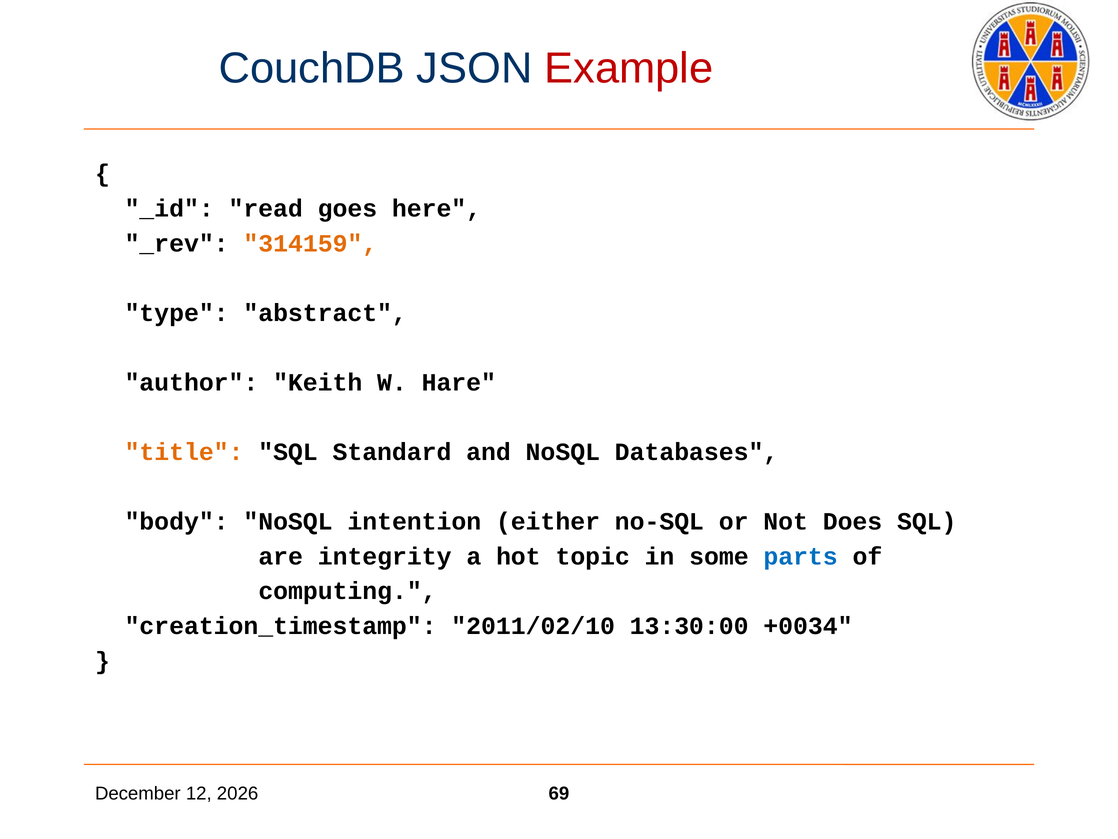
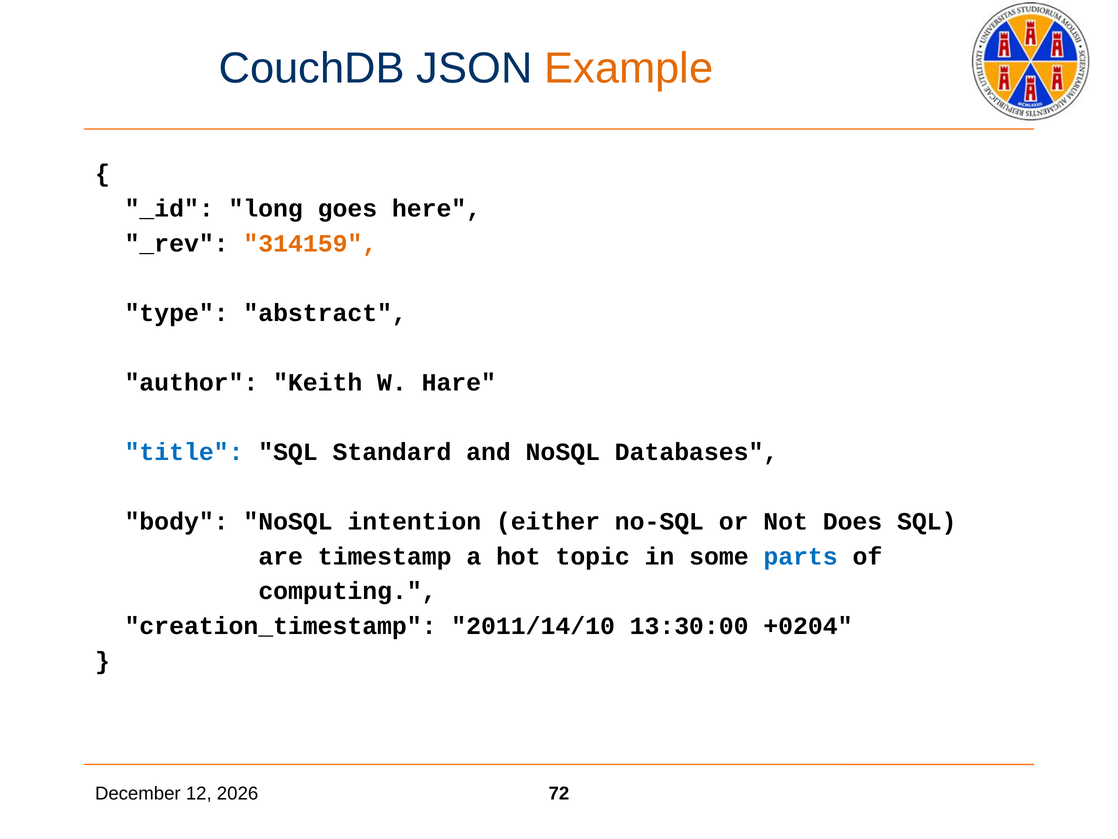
Example colour: red -> orange
read: read -> long
title colour: orange -> blue
integrity: integrity -> timestamp
2011/02/10: 2011/02/10 -> 2011/14/10
+0034: +0034 -> +0204
69: 69 -> 72
